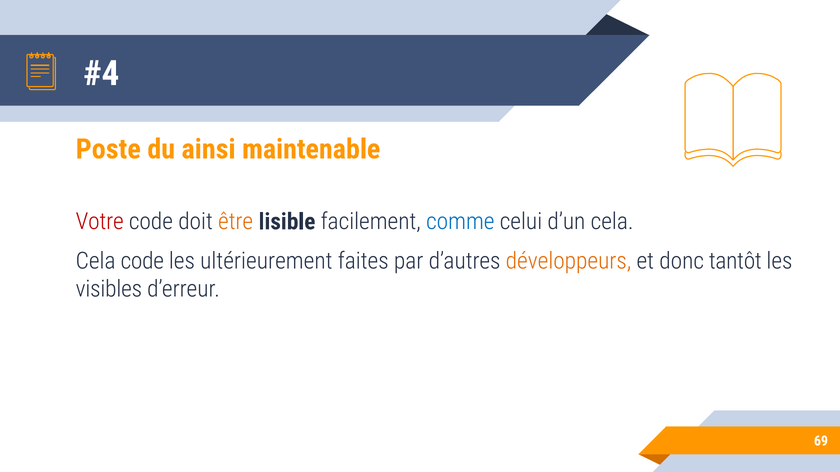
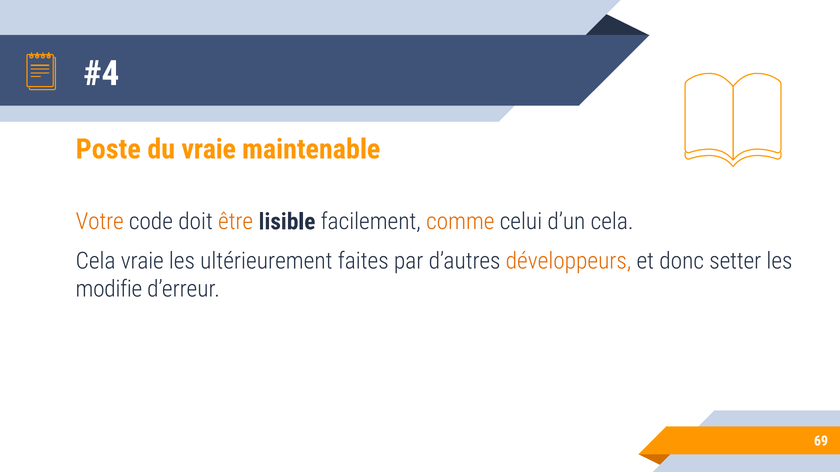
du ainsi: ainsi -> vraie
Votre colour: red -> orange
comme colour: blue -> orange
Cela code: code -> vraie
tantôt: tantôt -> setter
visibles: visibles -> modifie
